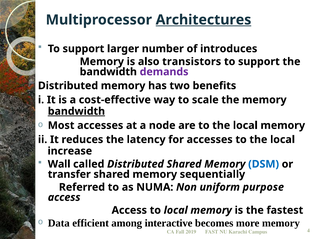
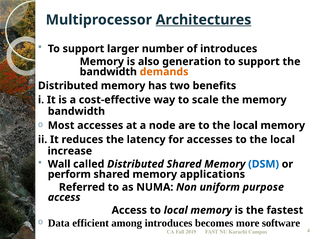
transistors: transistors -> generation
demands colour: purple -> orange
bandwidth at (76, 111) underline: present -> none
transfer: transfer -> perform
sequentially: sequentially -> applications
among interactive: interactive -> introduces
more memory: memory -> software
